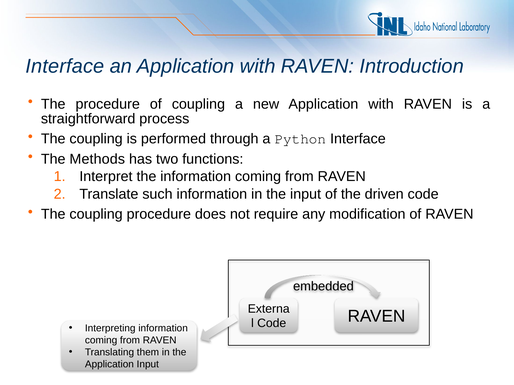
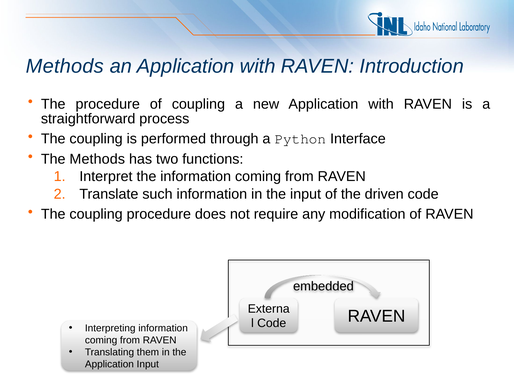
Interface at (65, 66): Interface -> Methods
